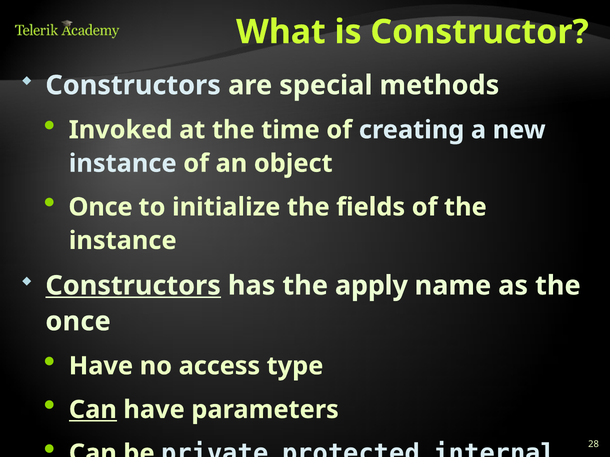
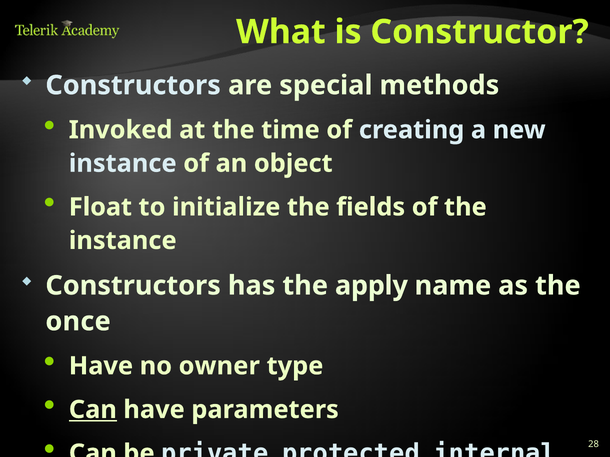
Once at (100, 207): Once -> Float
Constructors at (133, 286) underline: present -> none
access: access -> owner
